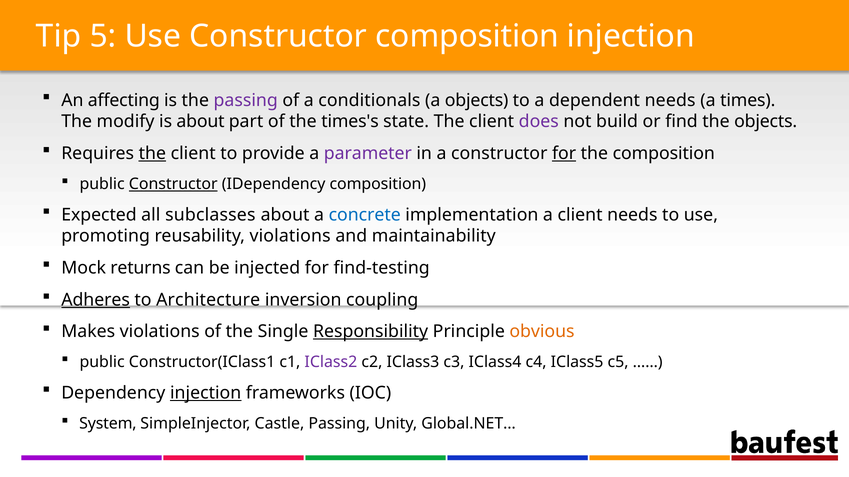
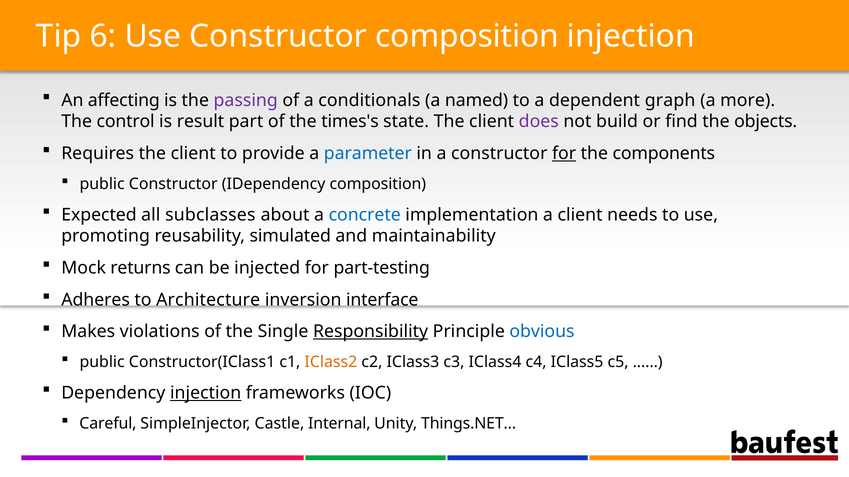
5: 5 -> 6
a objects: objects -> named
dependent needs: needs -> graph
times: times -> more
modify: modify -> control
is about: about -> result
the at (152, 154) underline: present -> none
parameter colour: purple -> blue
the composition: composition -> components
Constructor at (173, 184) underline: present -> none
reusability violations: violations -> simulated
find-testing: find-testing -> part-testing
Adheres underline: present -> none
coupling: coupling -> interface
obvious colour: orange -> blue
IClass2 colour: purple -> orange
System: System -> Careful
Castle Passing: Passing -> Internal
Global.NET…: Global.NET… -> Things.NET…
